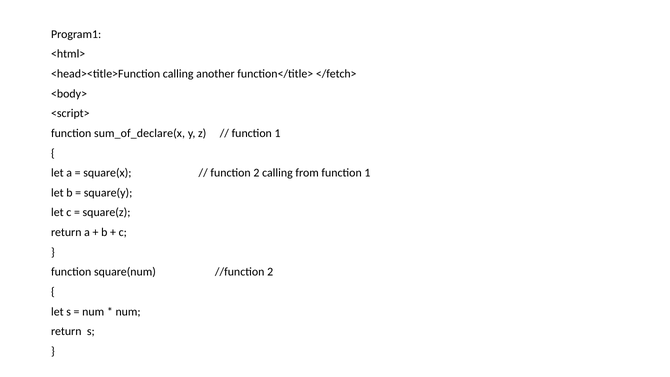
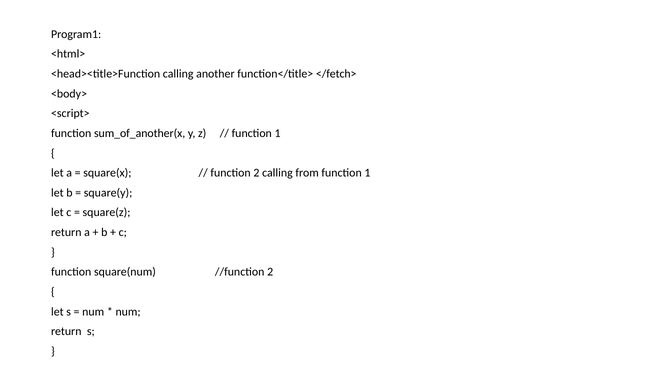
sum_of_declare(x: sum_of_declare(x -> sum_of_another(x
